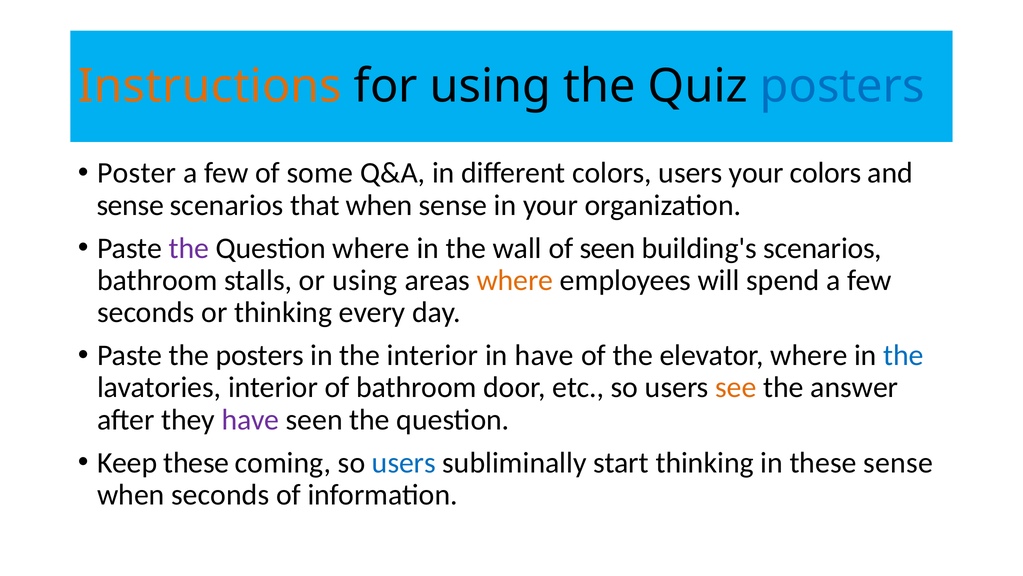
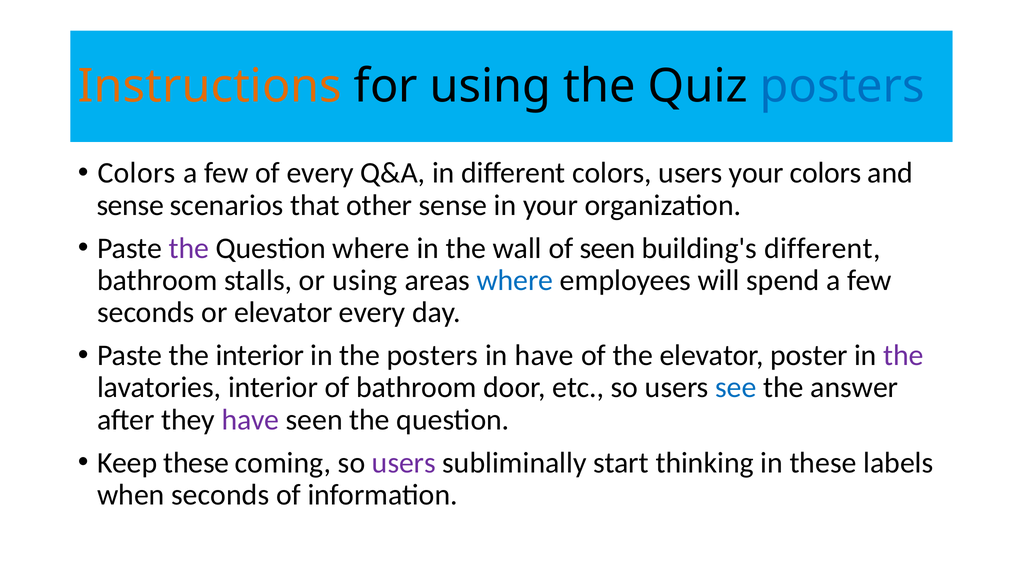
Poster at (137, 173): Poster -> Colors
of some: some -> every
that when: when -> other
building's scenarios: scenarios -> different
where at (515, 280) colour: orange -> blue
or thinking: thinking -> elevator
the posters: posters -> interior
the interior: interior -> posters
elevator where: where -> poster
the at (904, 355) colour: blue -> purple
see colour: orange -> blue
users at (404, 462) colour: blue -> purple
these sense: sense -> labels
